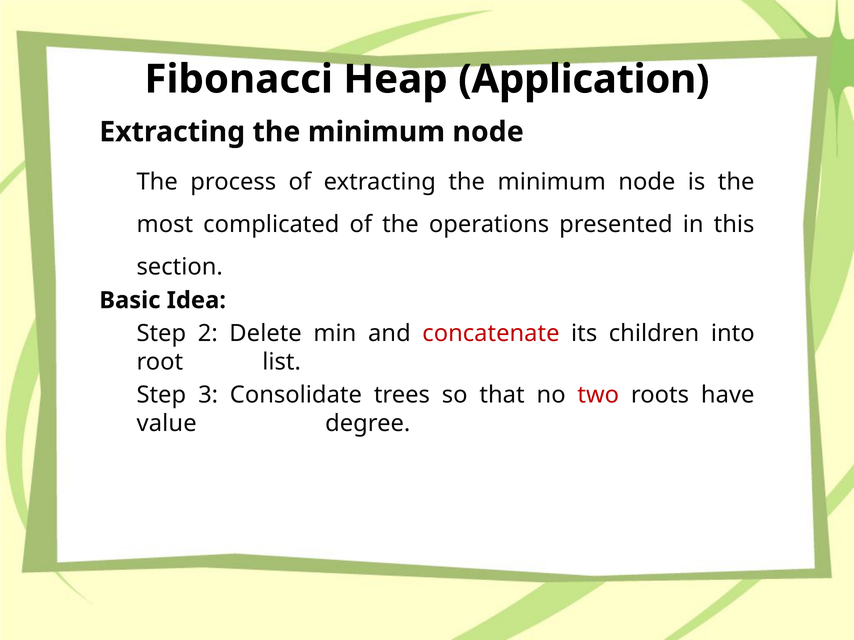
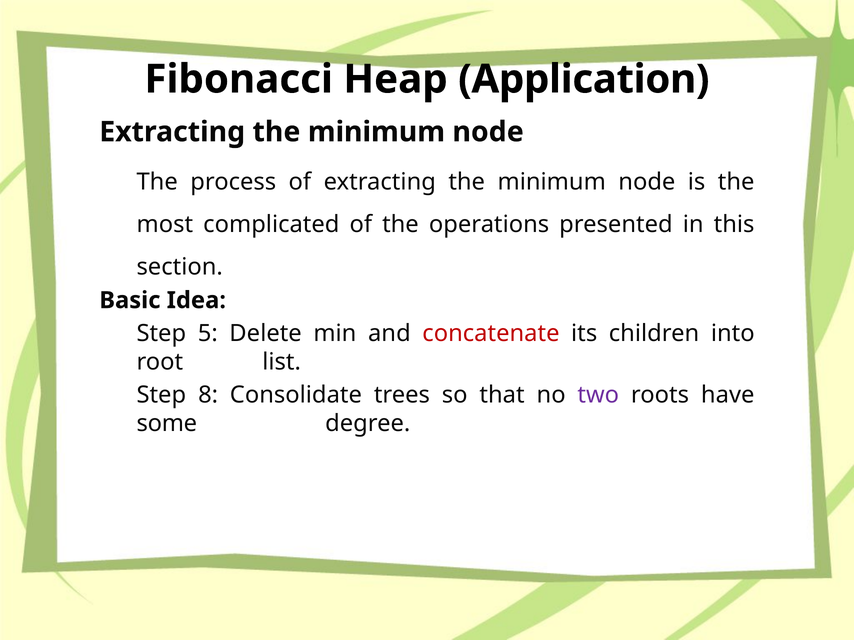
2: 2 -> 5
3: 3 -> 8
two colour: red -> purple
value: value -> some
